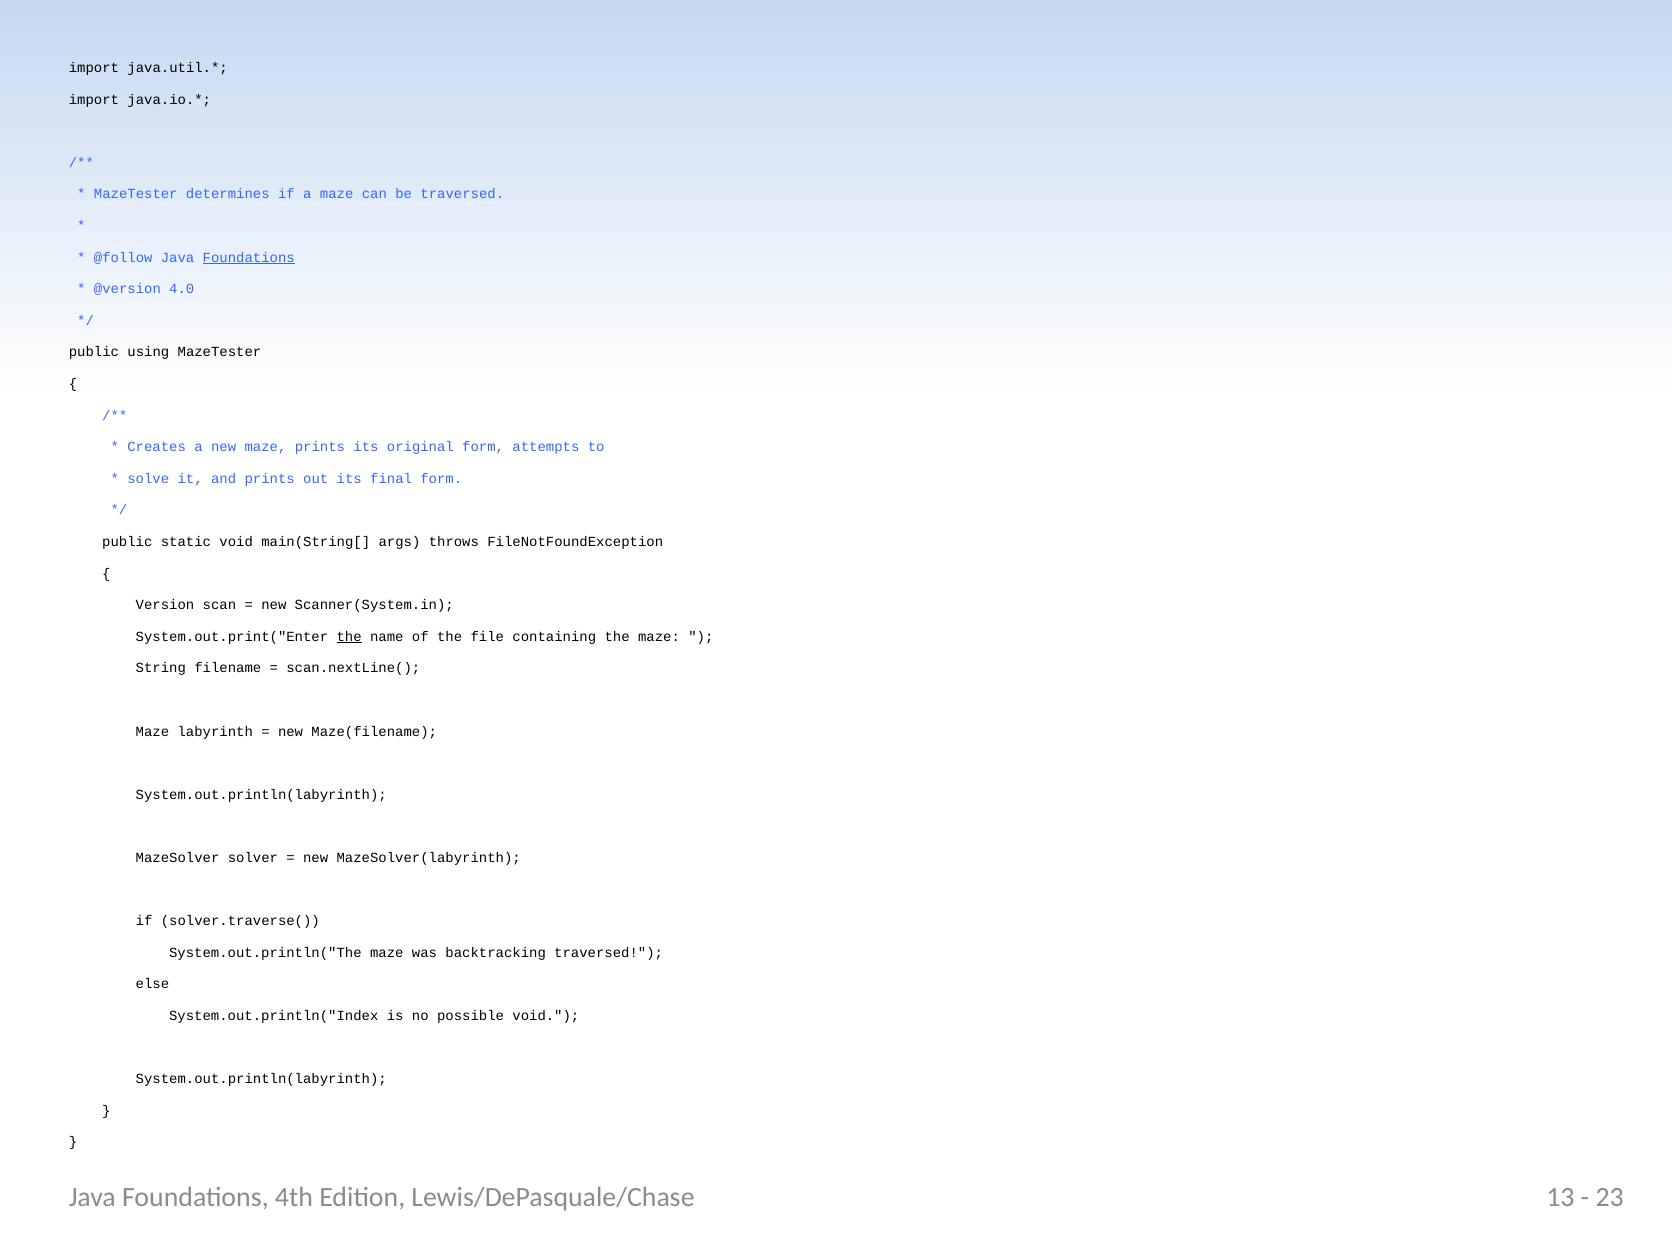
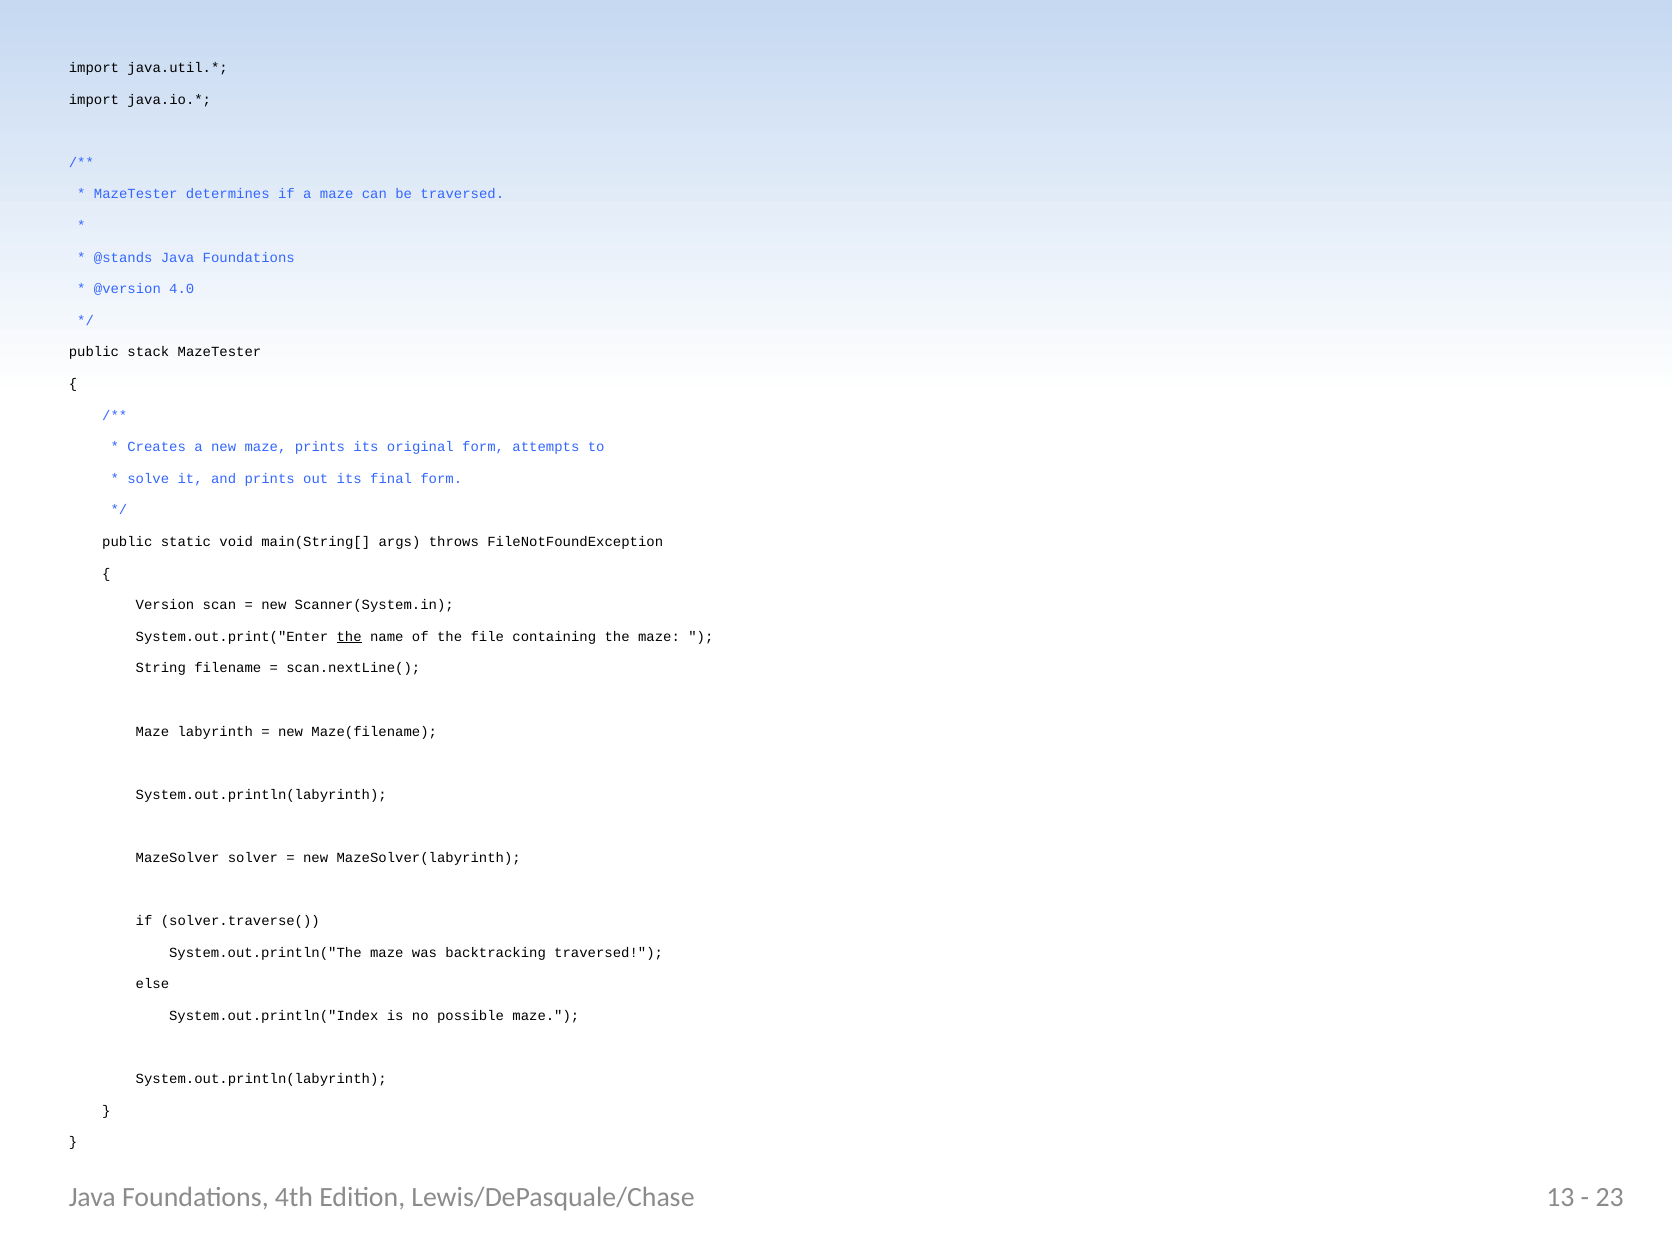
@follow: @follow -> @stands
Foundations at (249, 258) underline: present -> none
using: using -> stack
possible void: void -> maze
